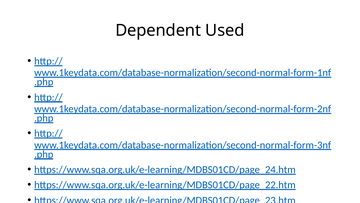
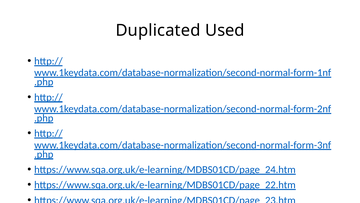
Dependent: Dependent -> Duplicated
